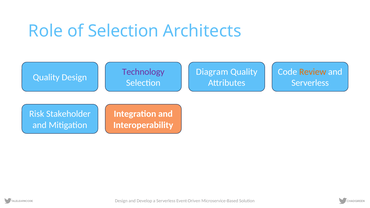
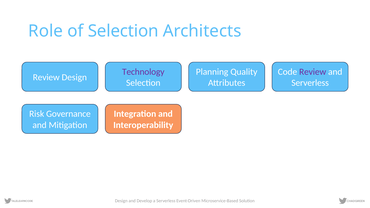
Diagram: Diagram -> Planning
Review at (313, 72) colour: orange -> purple
Quality at (46, 77): Quality -> Review
Stakeholder: Stakeholder -> Governance
